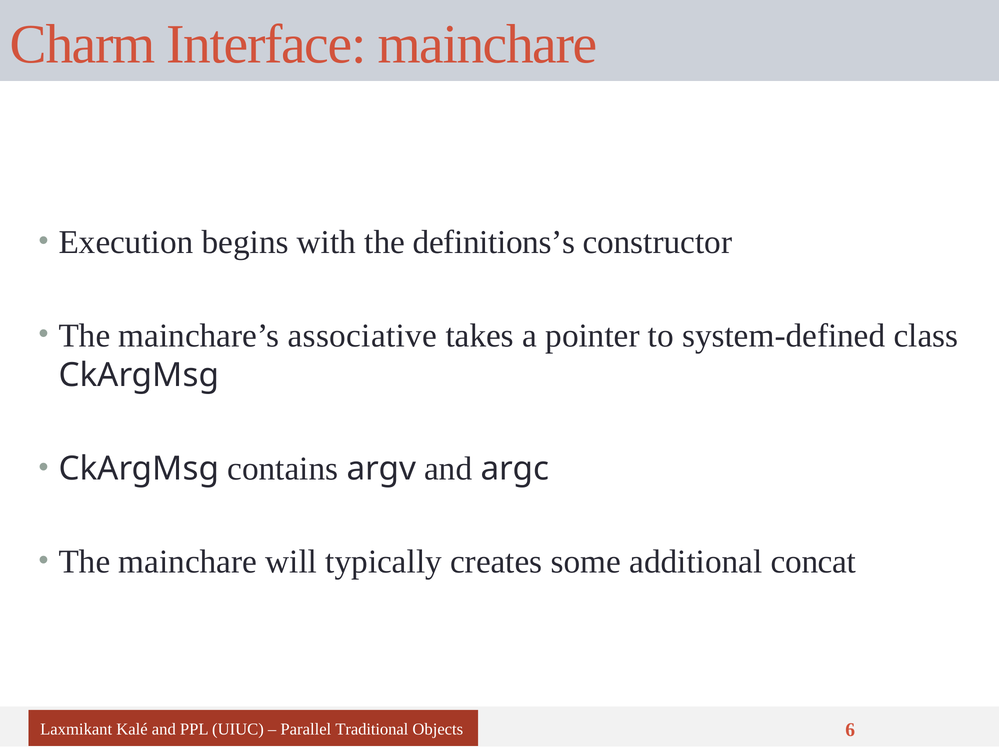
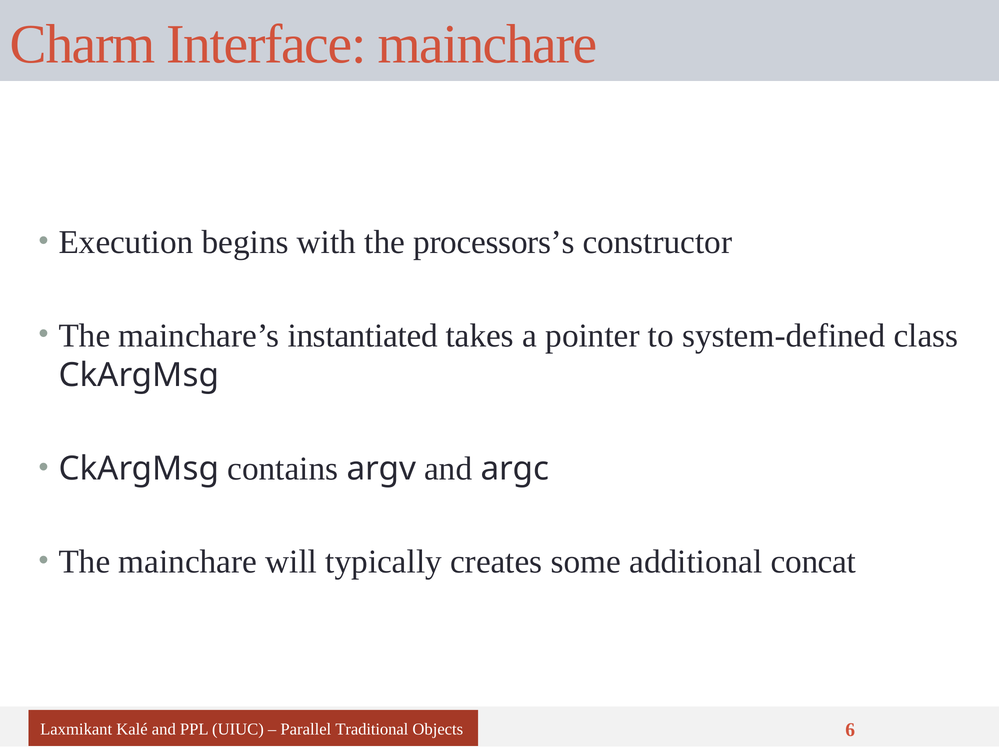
definitions’s: definitions’s -> processors’s
associative: associative -> instantiated
